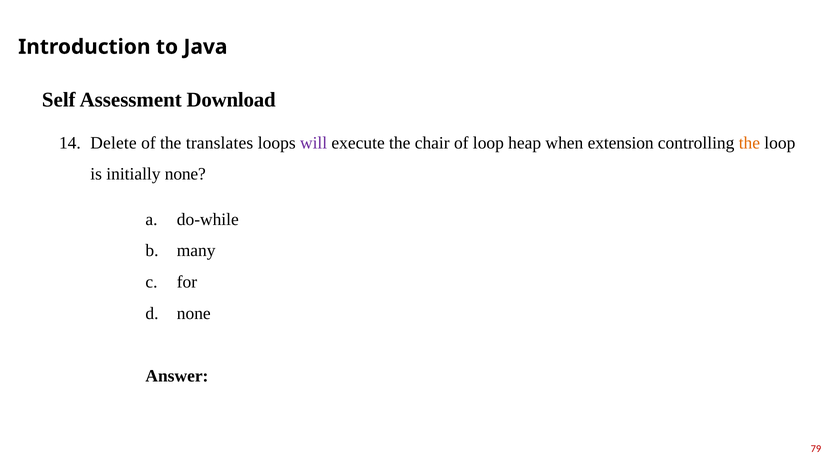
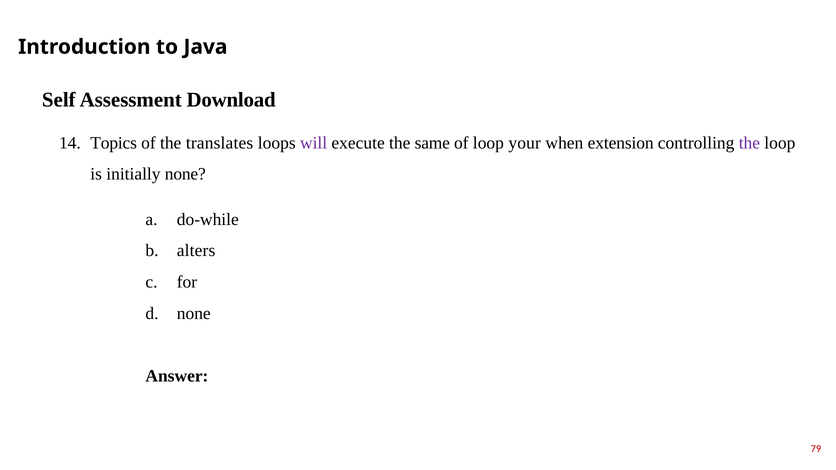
Delete: Delete -> Topics
chair: chair -> same
heap: heap -> your
the at (749, 143) colour: orange -> purple
many: many -> alters
